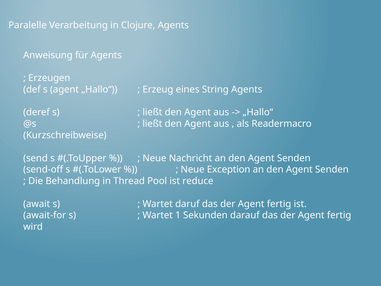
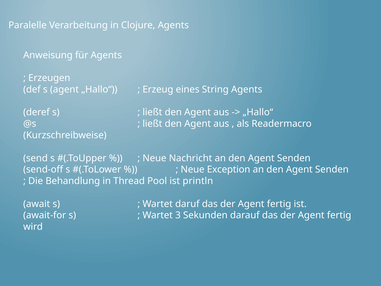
reduce: reduce -> println
1: 1 -> 3
